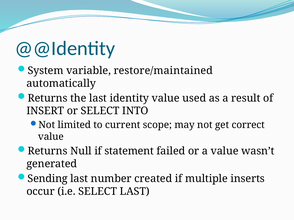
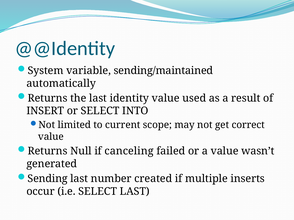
restore/maintained: restore/maintained -> sending/maintained
statement: statement -> canceling
